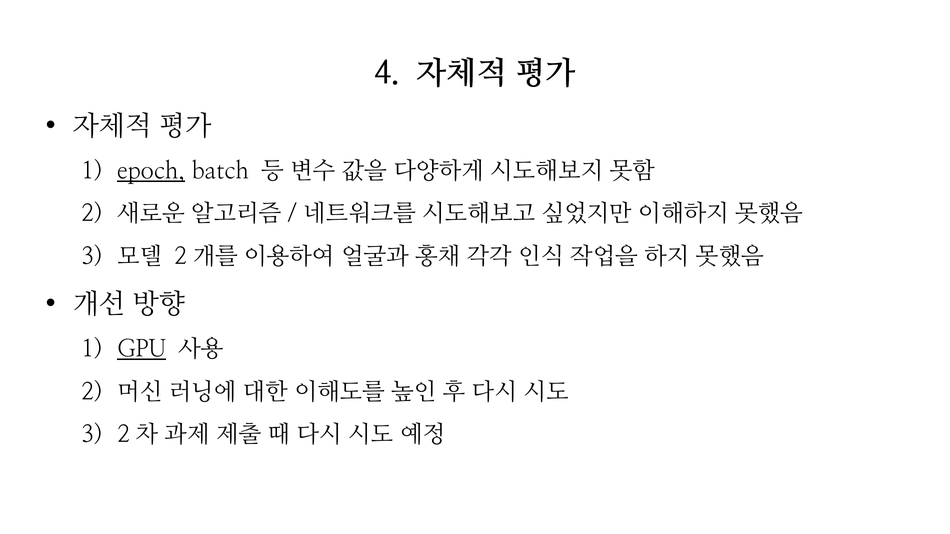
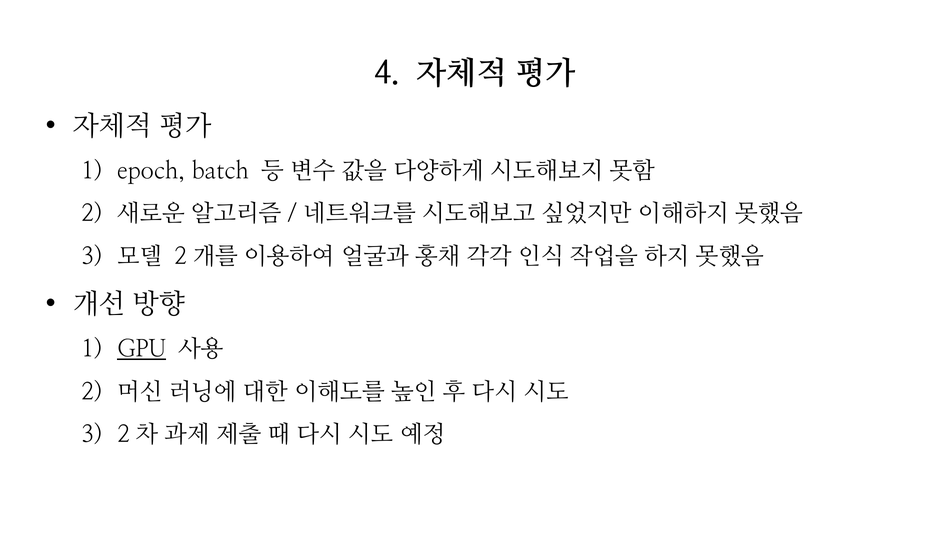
epoch underline: present -> none
